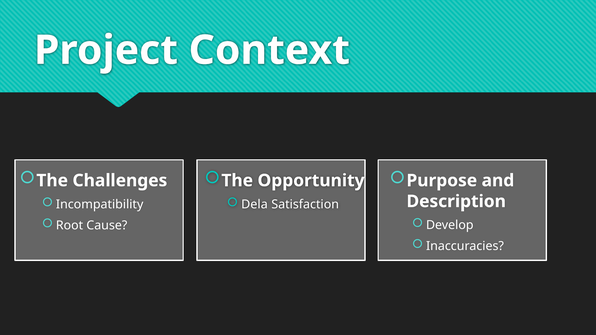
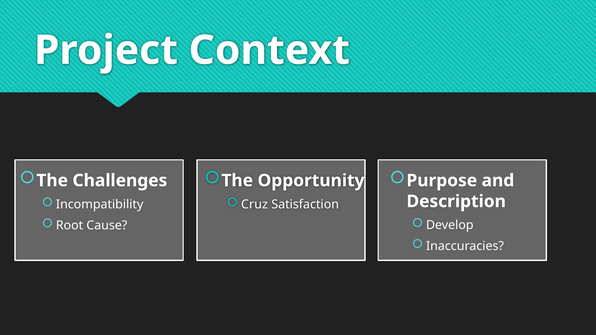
Dela: Dela -> Cruz
